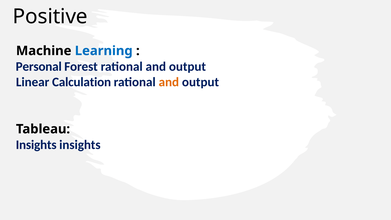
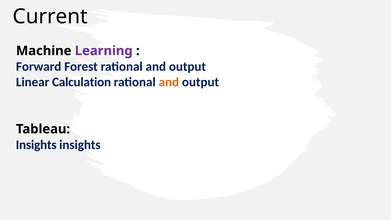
Positive: Positive -> Current
Learning colour: blue -> purple
Personal: Personal -> Forward
